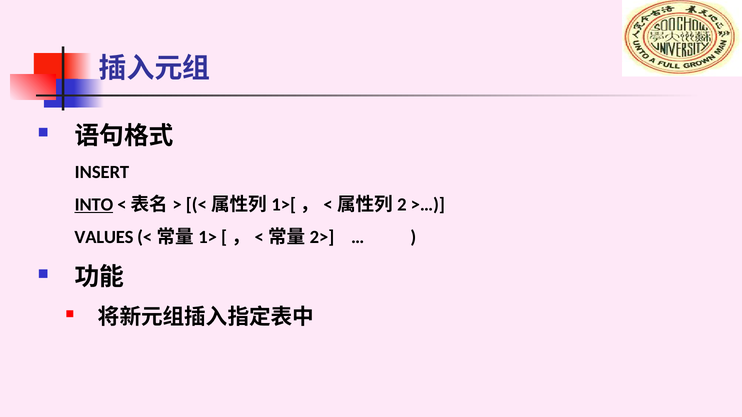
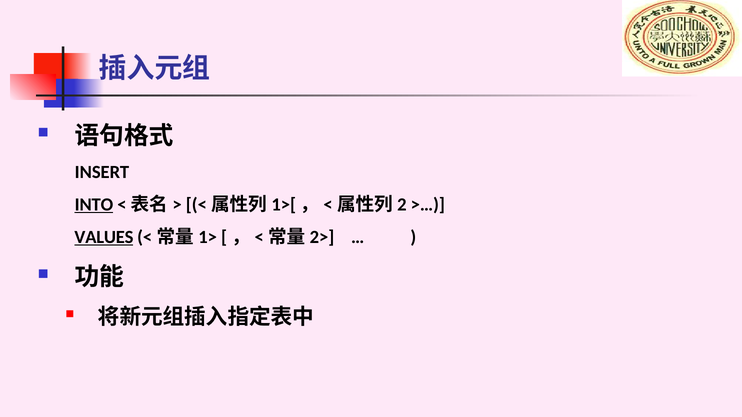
VALUES underline: none -> present
